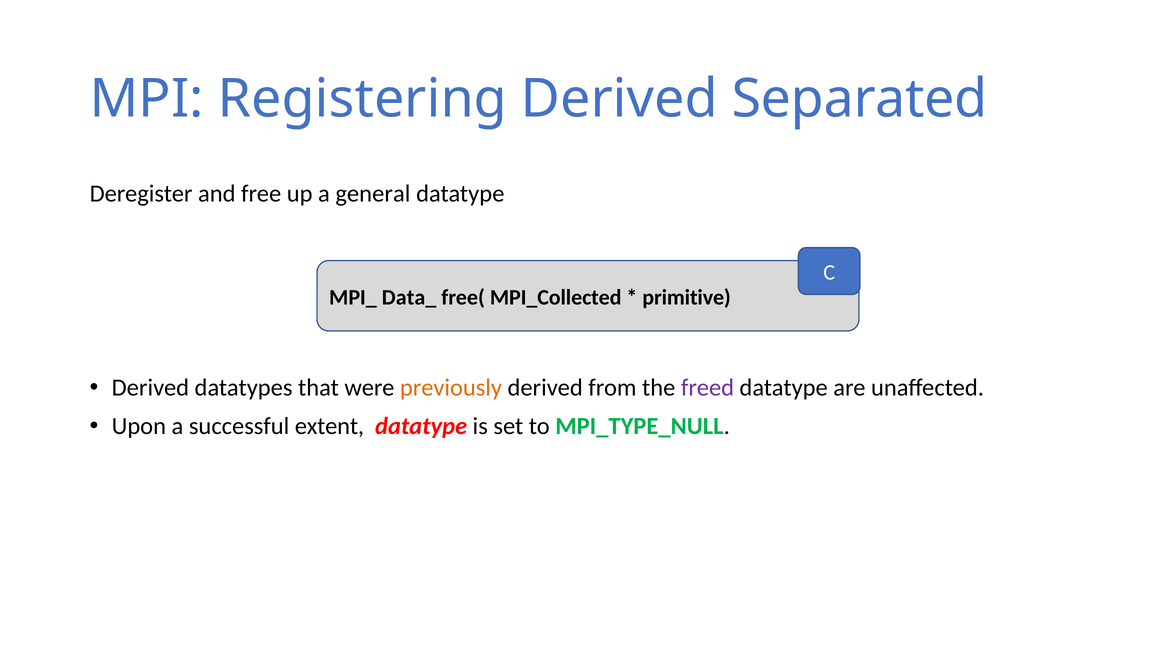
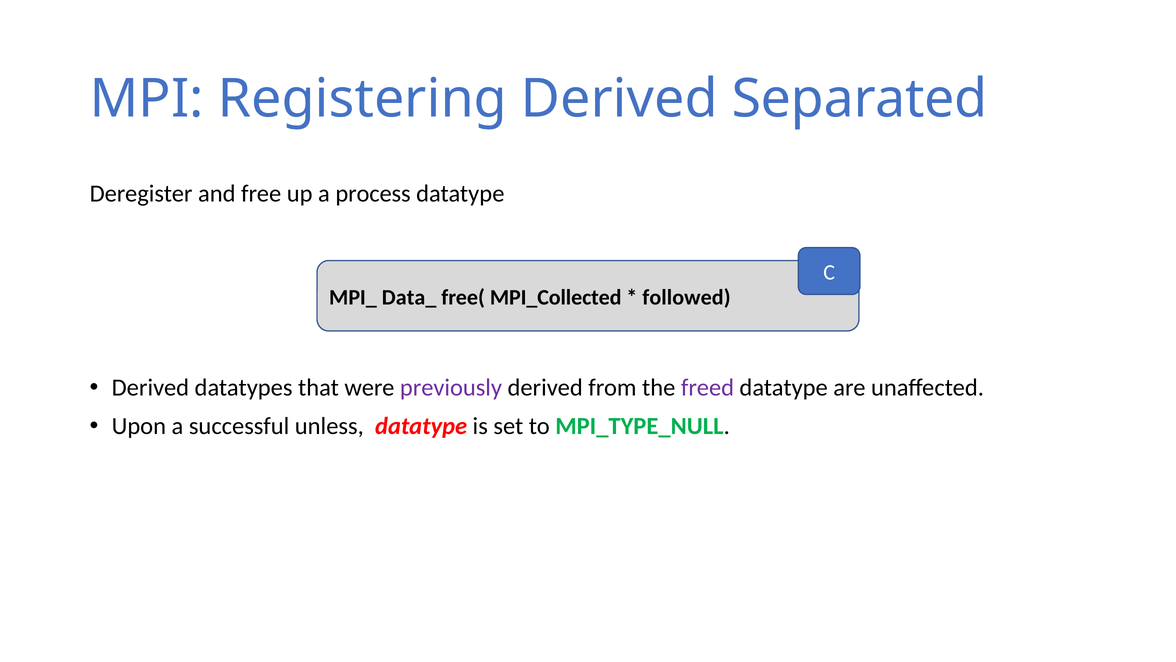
general: general -> process
primitive: primitive -> followed
previously colour: orange -> purple
extent: extent -> unless
